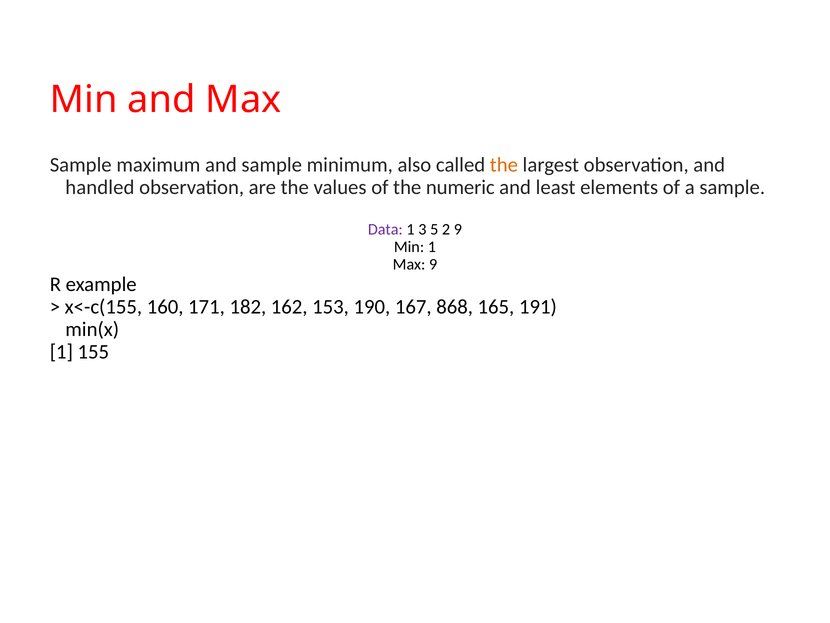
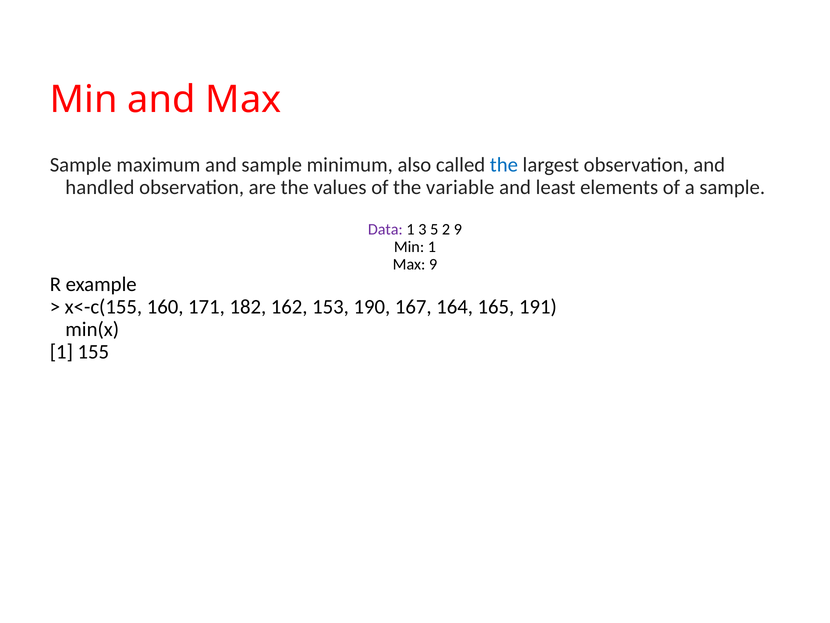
the at (504, 165) colour: orange -> blue
numeric: numeric -> variable
868: 868 -> 164
